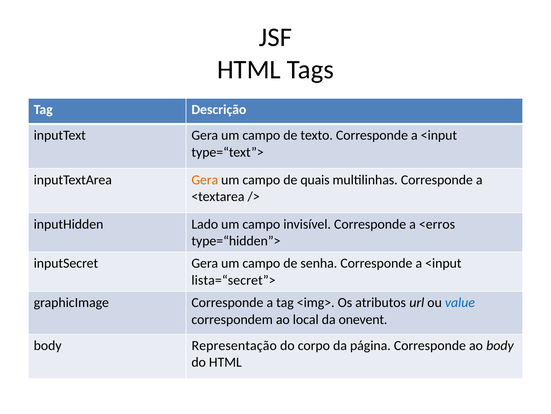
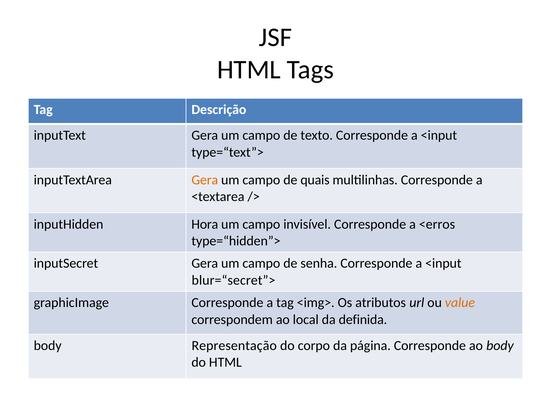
Lado: Lado -> Hora
lista=“secret”>: lista=“secret”> -> blur=“secret”>
value colour: blue -> orange
onevent: onevent -> definida
